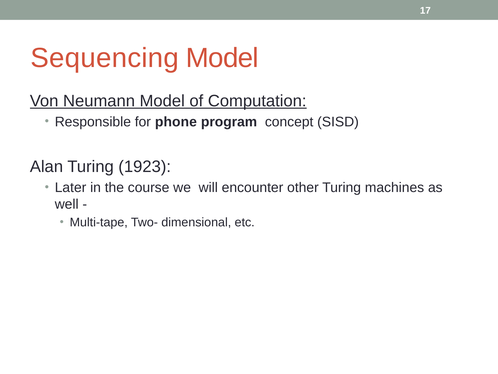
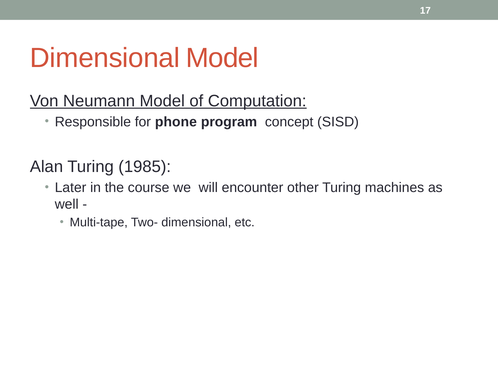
Sequencing at (105, 58): Sequencing -> Dimensional
1923: 1923 -> 1985
